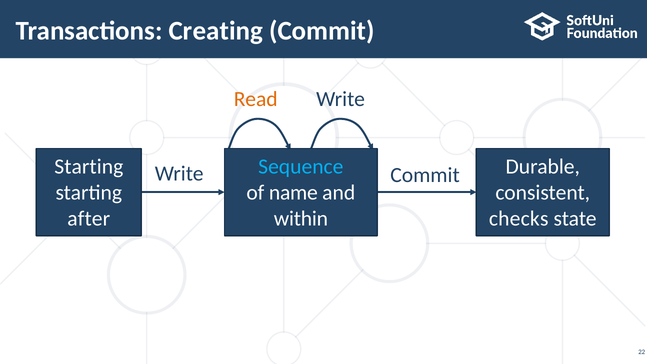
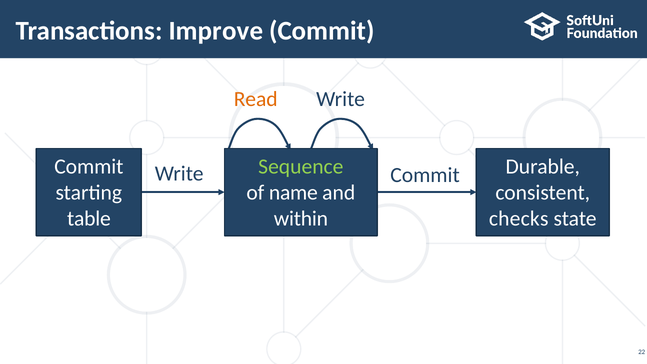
Creating: Creating -> Improve
Starting at (89, 167): Starting -> Commit
Sequence colour: light blue -> light green
after: after -> table
